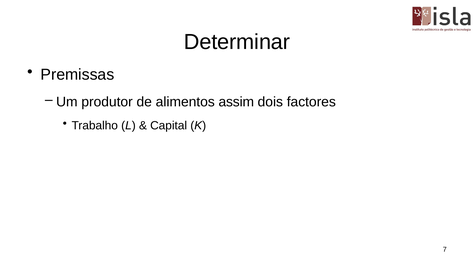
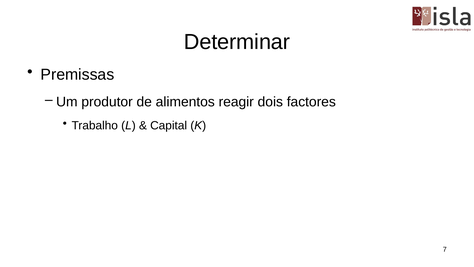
assim: assim -> reagir
